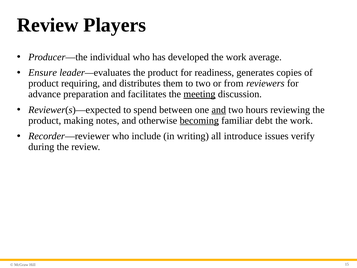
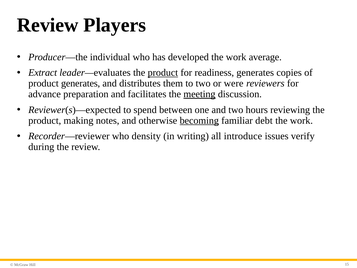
Ensure: Ensure -> Extract
product at (163, 73) underline: none -> present
product requiring: requiring -> generates
from: from -> were
and at (219, 110) underline: present -> none
include: include -> density
